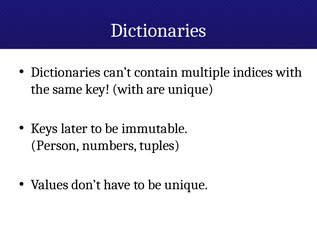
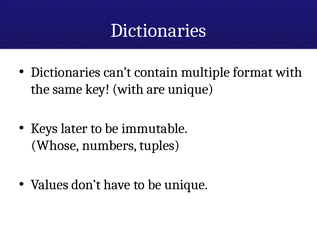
indices: indices -> format
Person: Person -> Whose
